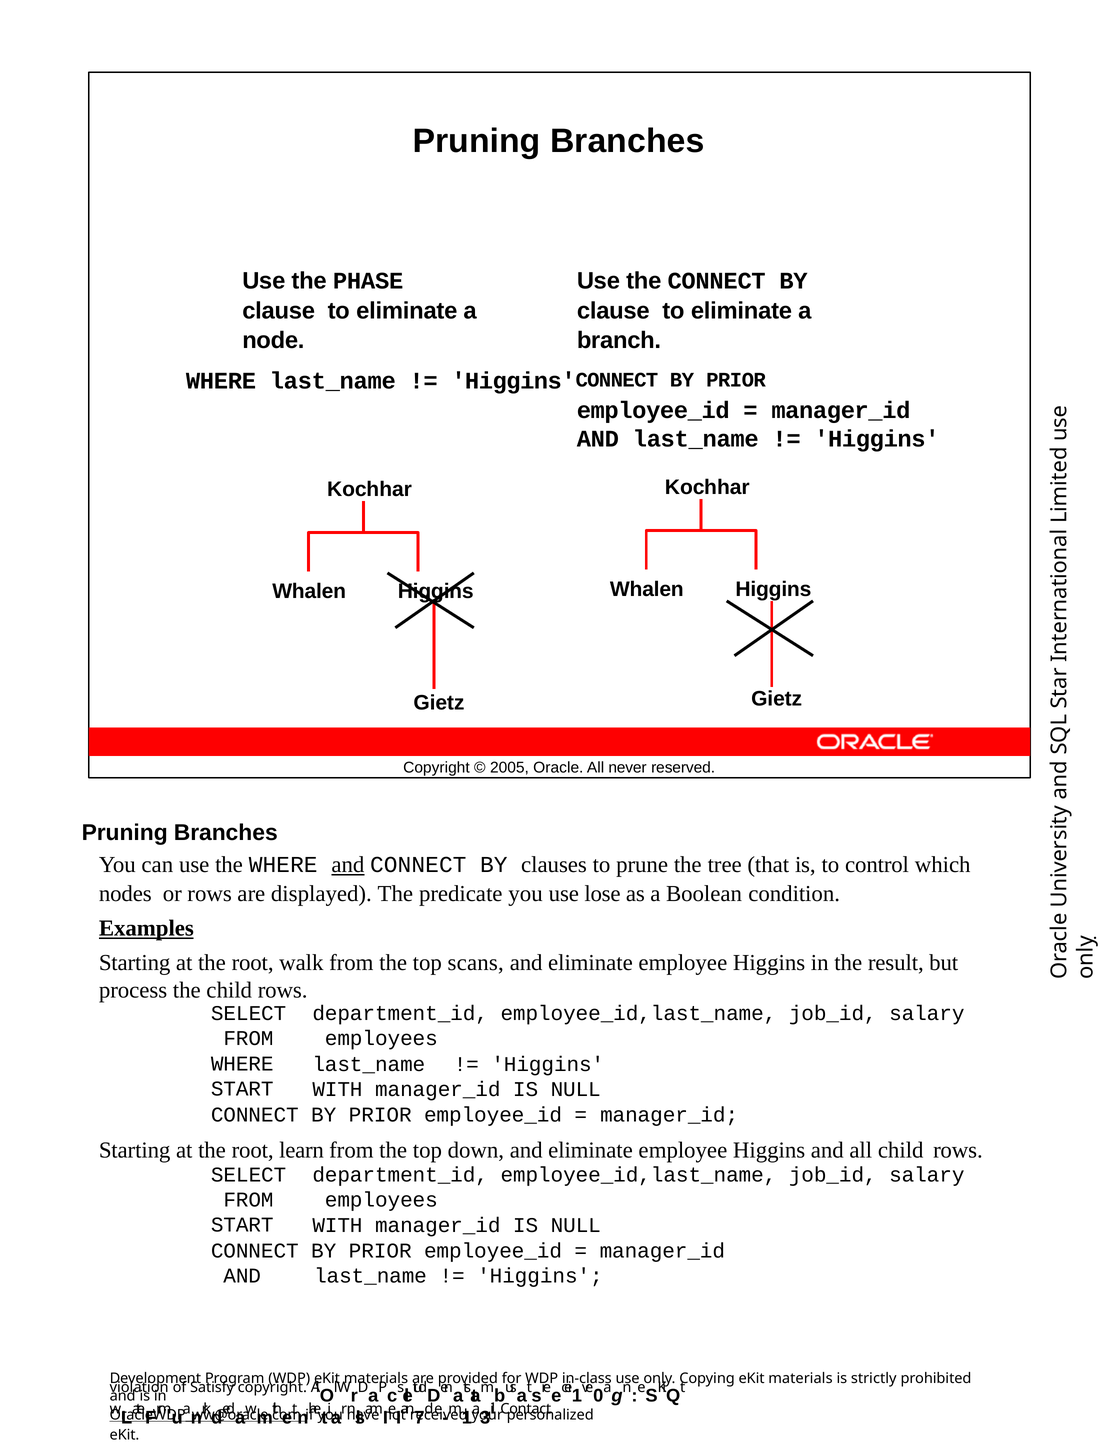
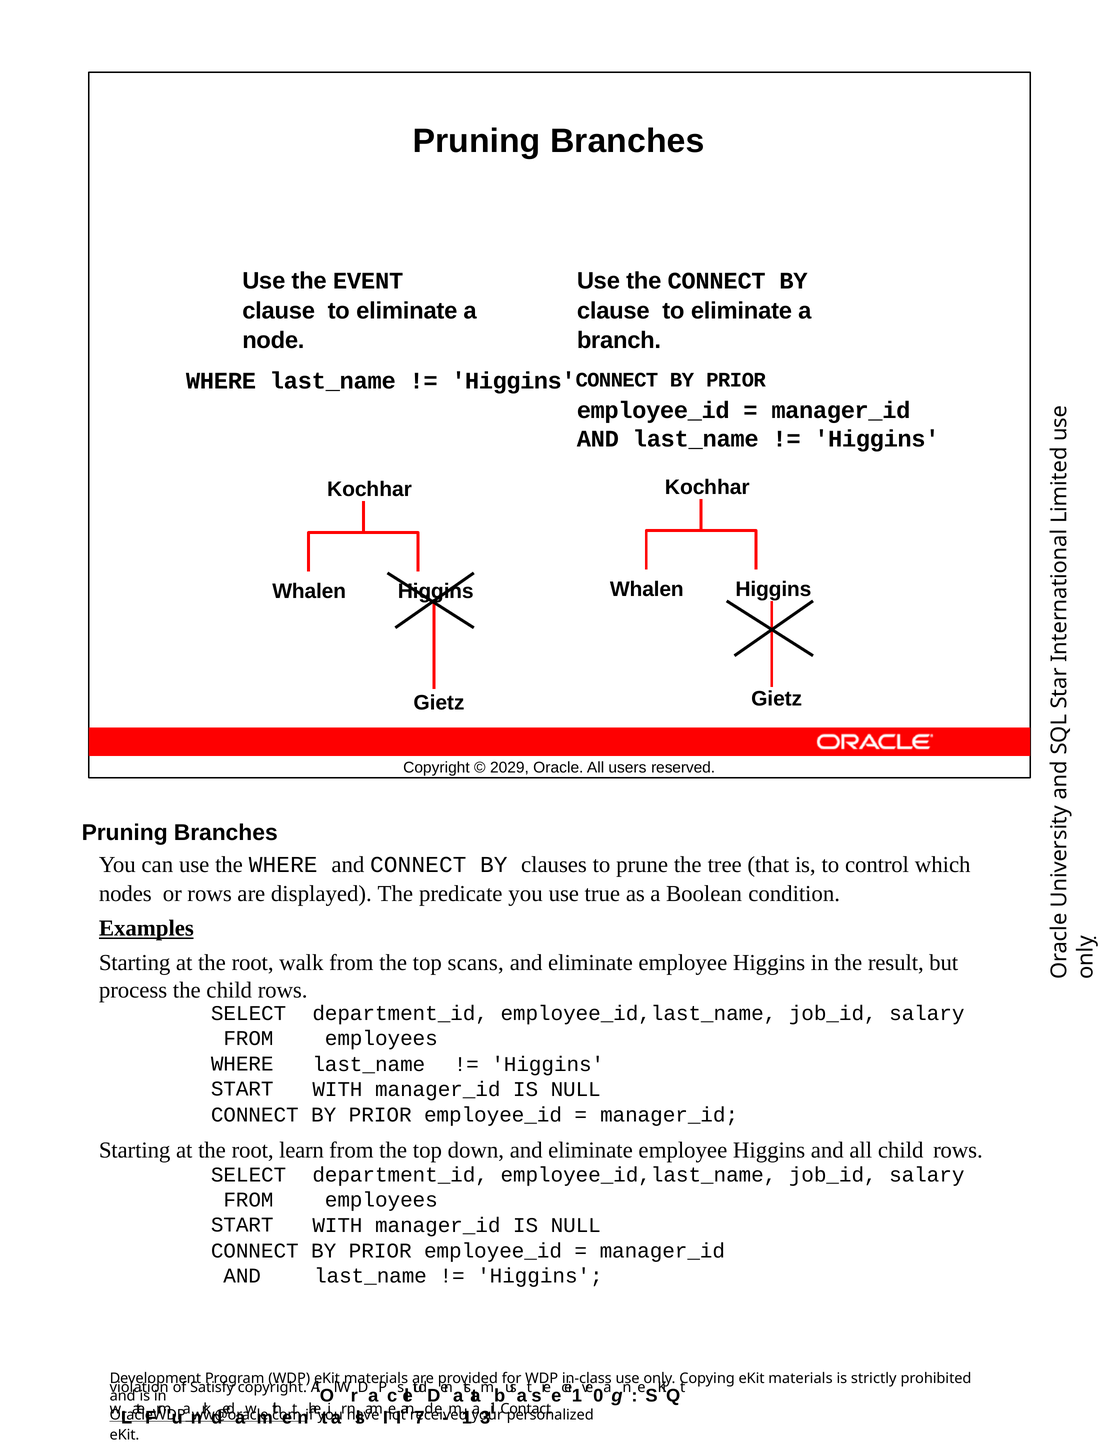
PHASE: PHASE -> EVENT
2005: 2005 -> 2029
never: never -> users
and at (348, 866) underline: present -> none
lose: lose -> true
